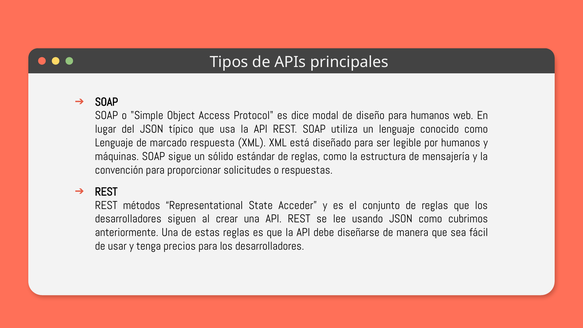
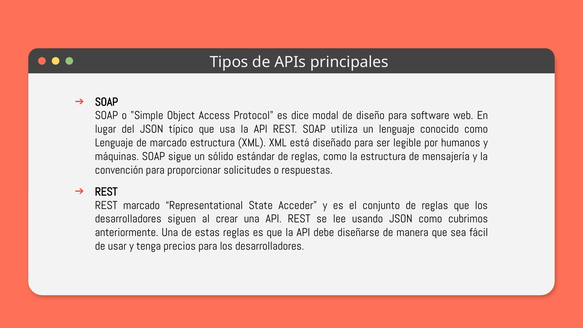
para humanos: humanos -> software
marcado respuesta: respuesta -> estructura
REST métodos: métodos -> marcado
